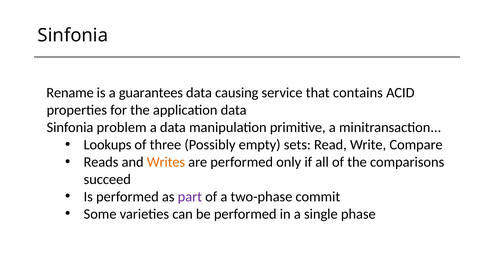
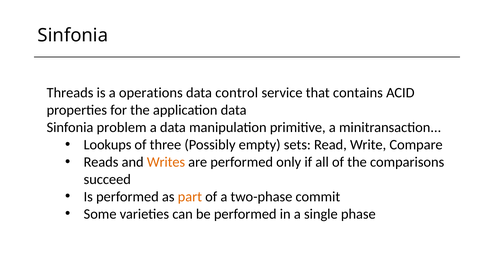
Rename: Rename -> Threads
guarantees: guarantees -> operations
causing: causing -> control
part colour: purple -> orange
